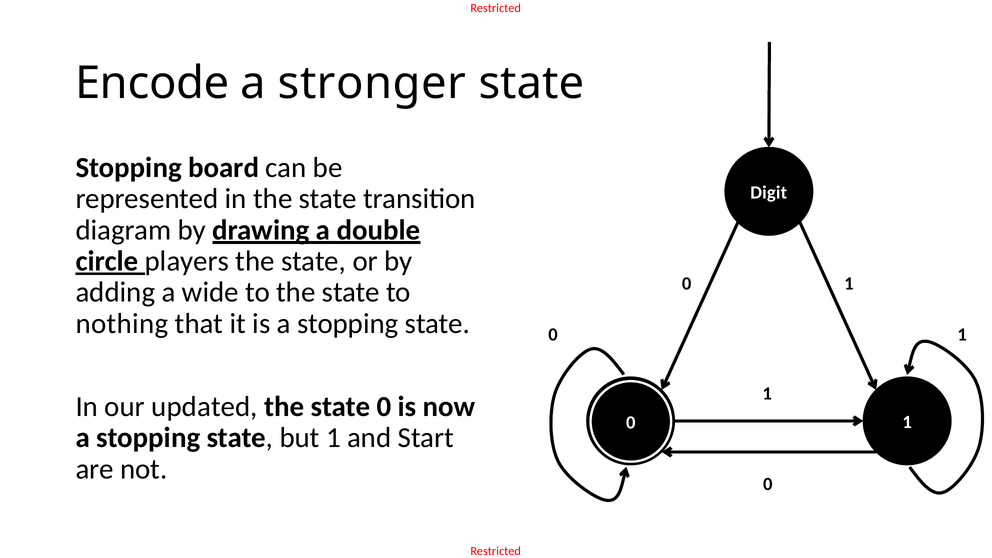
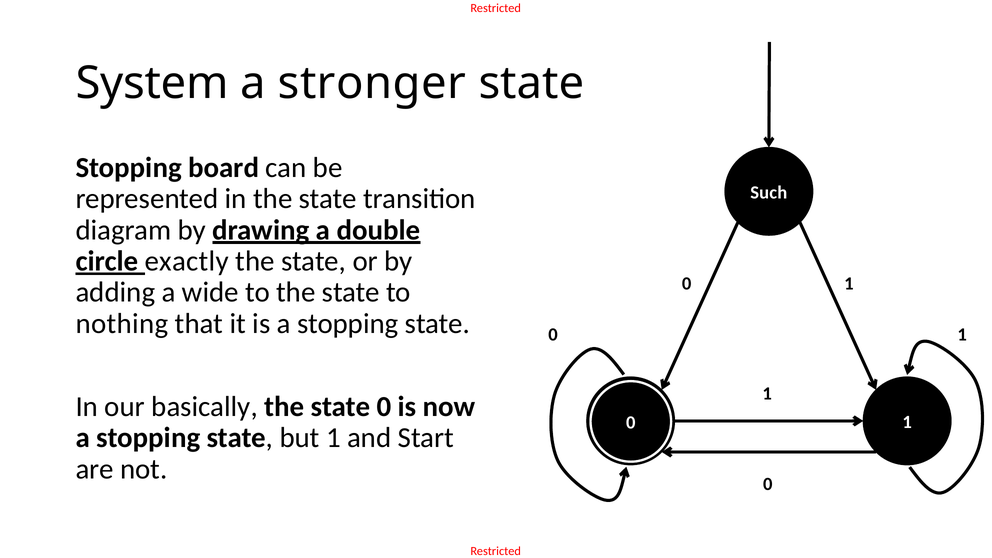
Encode: Encode -> System
Digit: Digit -> Such
players: players -> exactly
updated: updated -> basically
